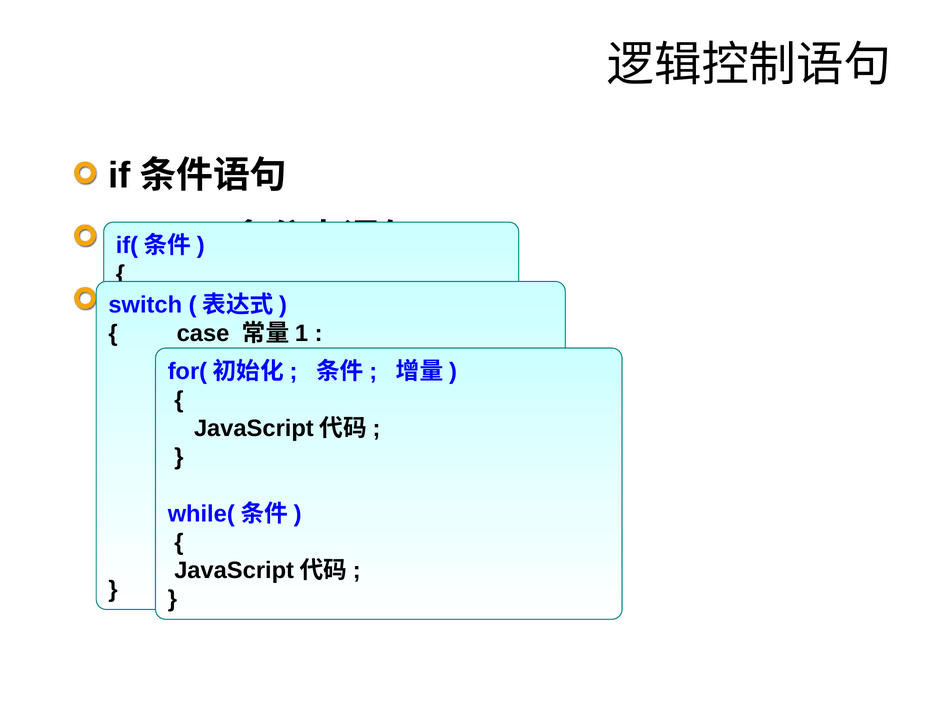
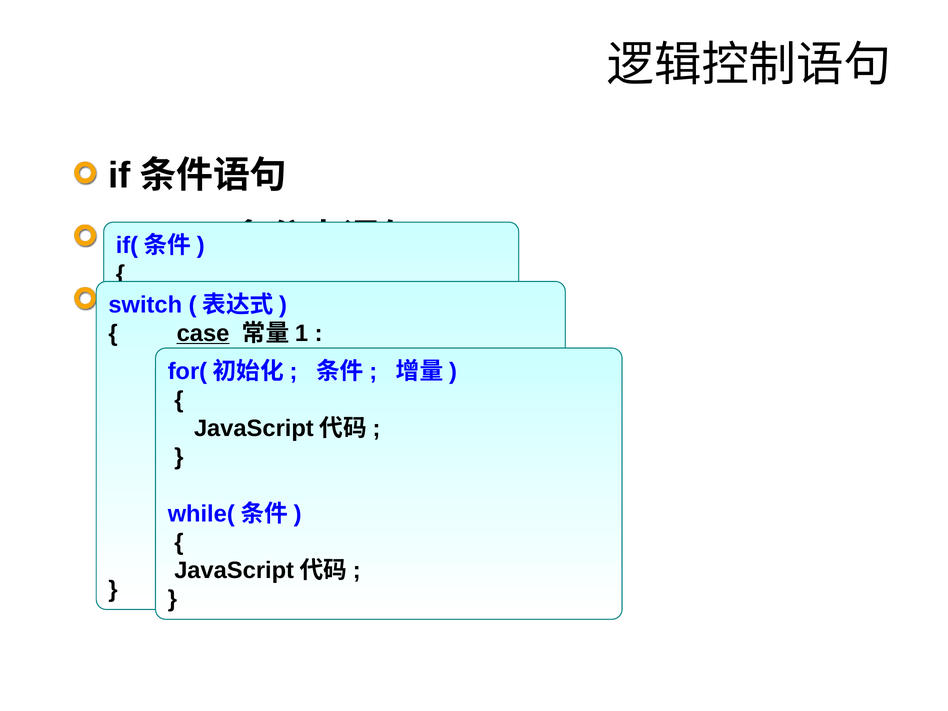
case at (203, 333) underline: none -> present
